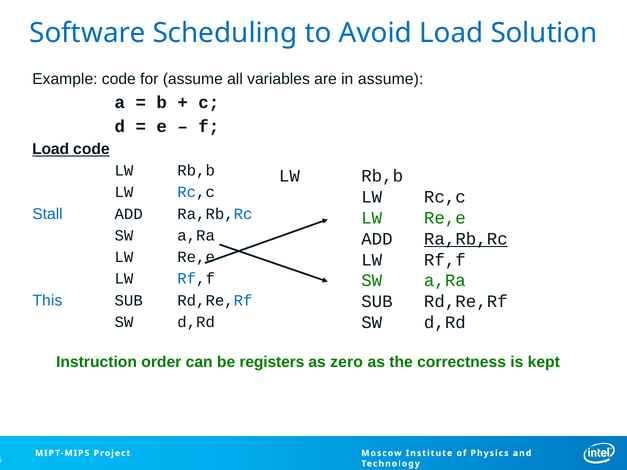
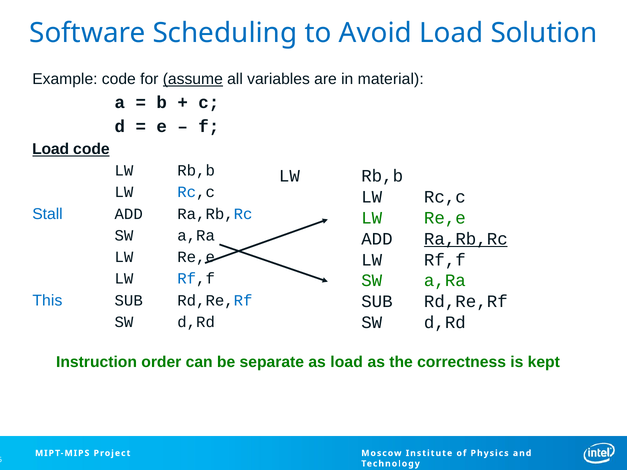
assume at (193, 79) underline: none -> present
in assume: assume -> material
registers: registers -> separate
as zero: zero -> load
